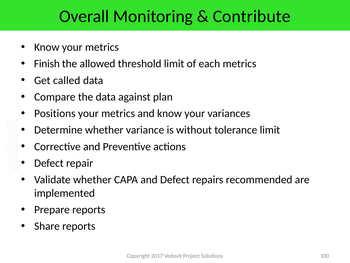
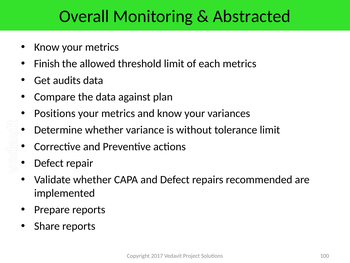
Contribute: Contribute -> Abstracted
called: called -> audits
